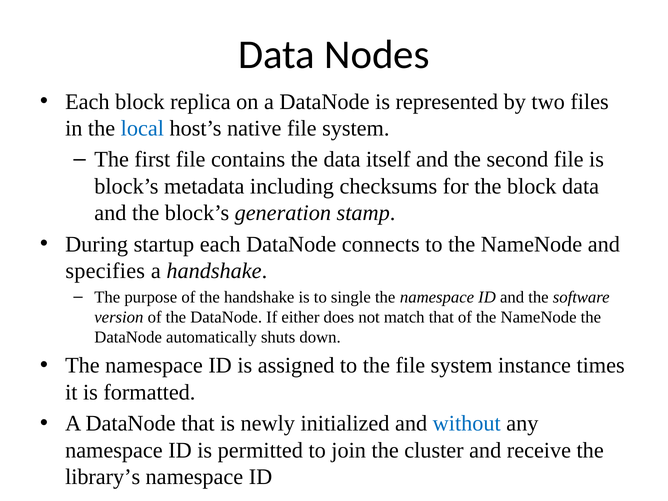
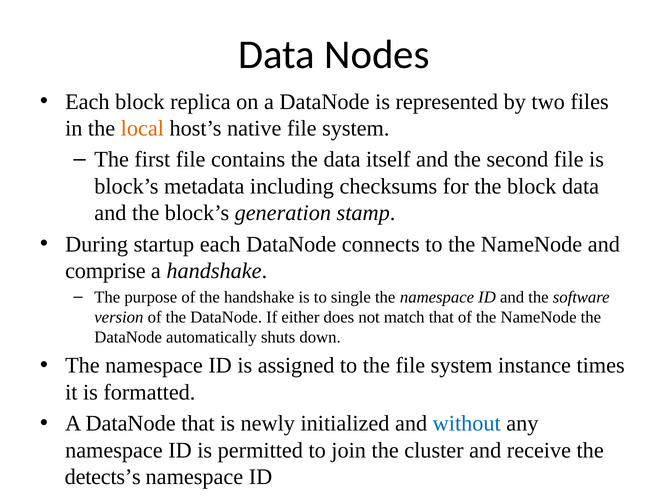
local colour: blue -> orange
specifies: specifies -> comprise
library’s: library’s -> detects’s
